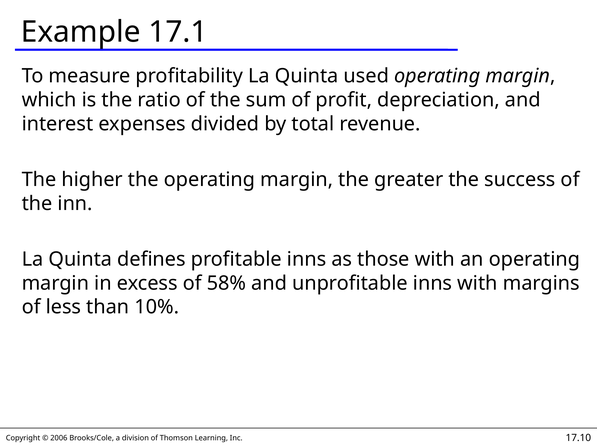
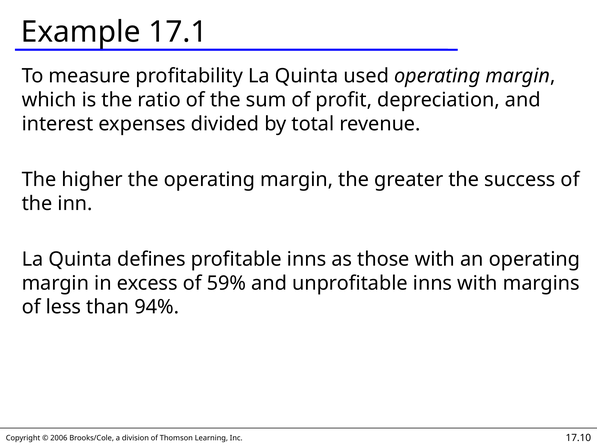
58%: 58% -> 59%
10%: 10% -> 94%
